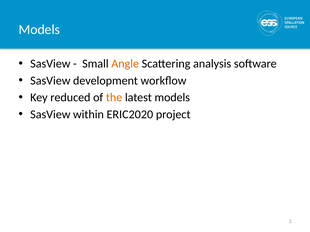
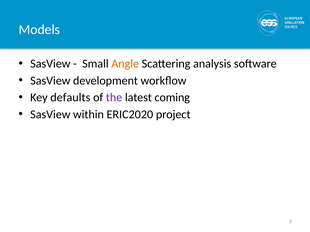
reduced: reduced -> defaults
the colour: orange -> purple
latest models: models -> coming
